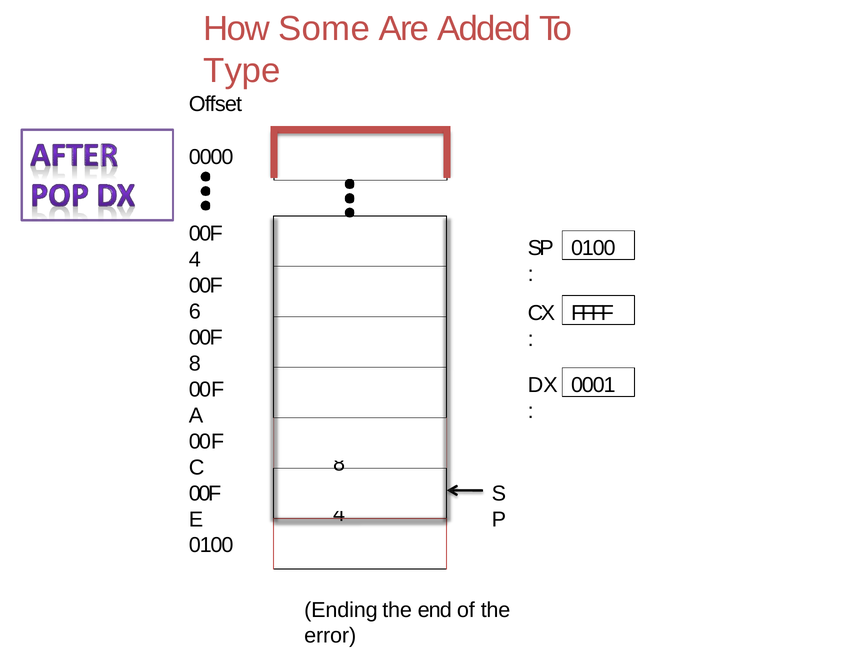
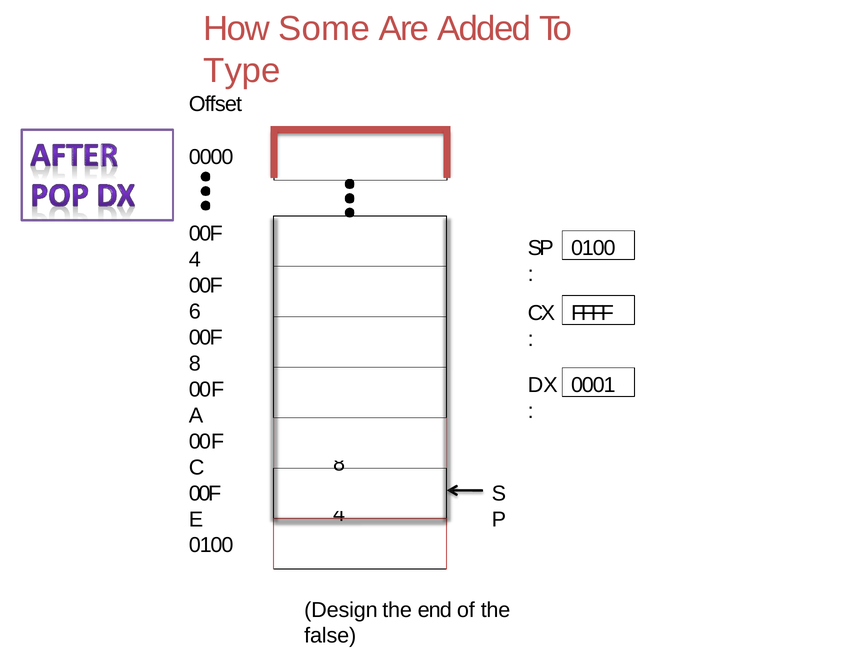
Ending: Ending -> Design
error: error -> false
